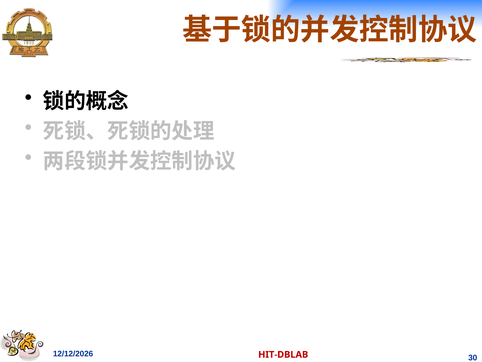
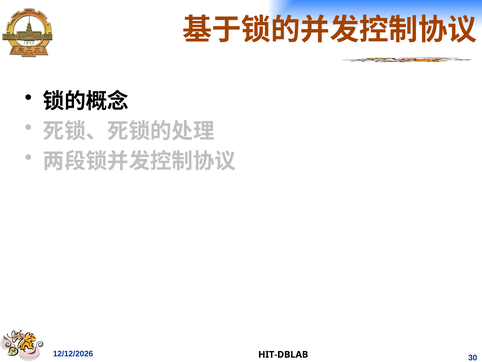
HIT-DBLAB colour: red -> black
